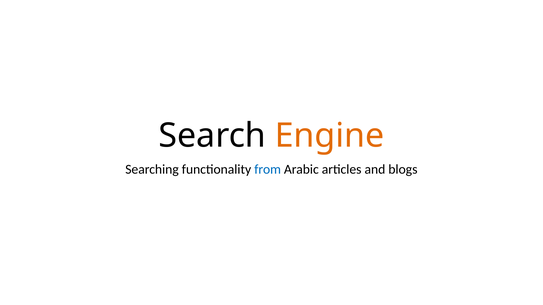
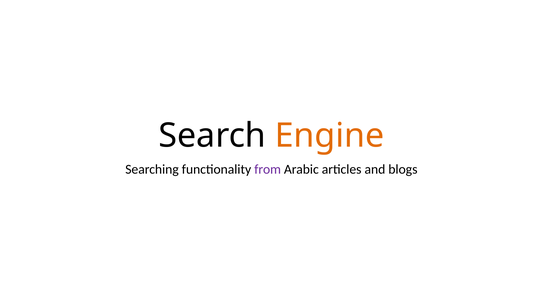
from colour: blue -> purple
